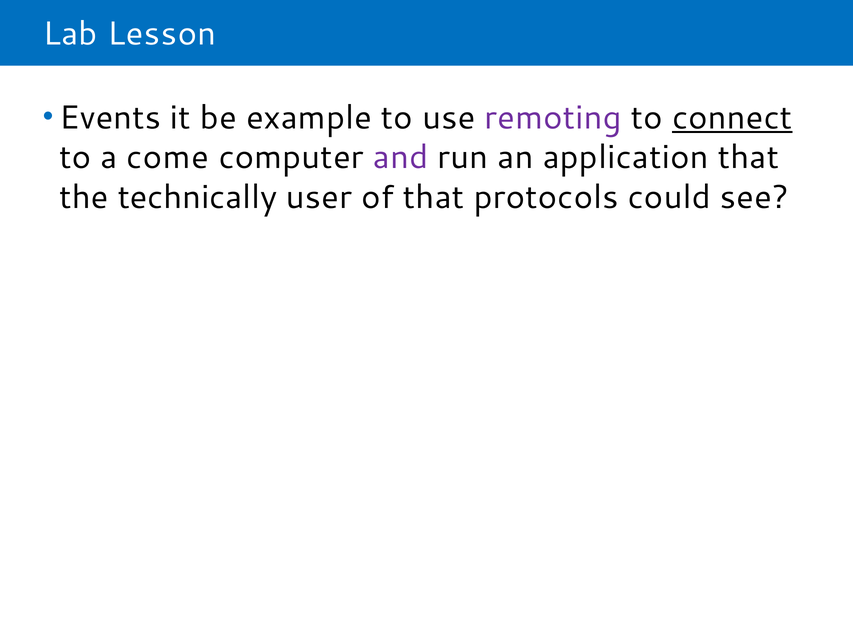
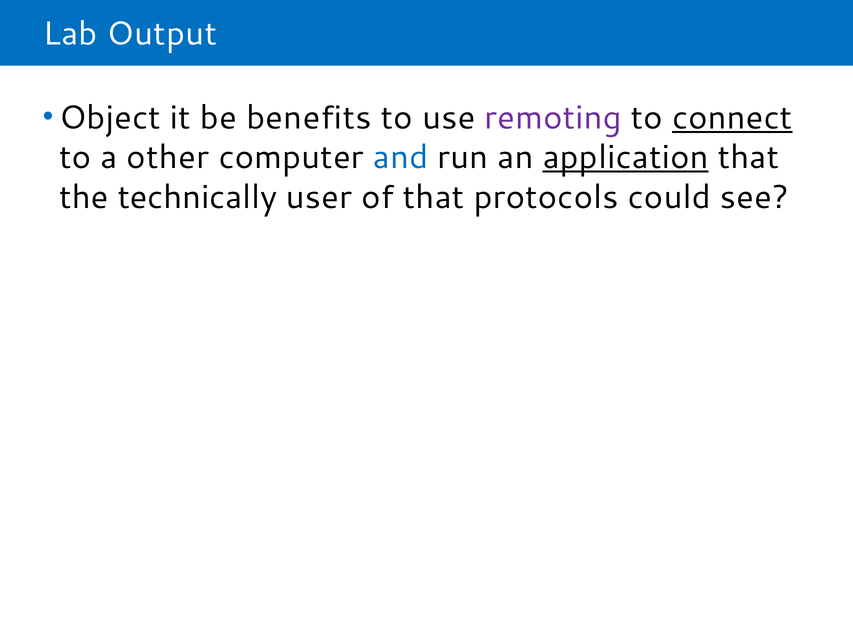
Lesson: Lesson -> Output
Events: Events -> Object
example: example -> benefits
come: come -> other
and colour: purple -> blue
application underline: none -> present
